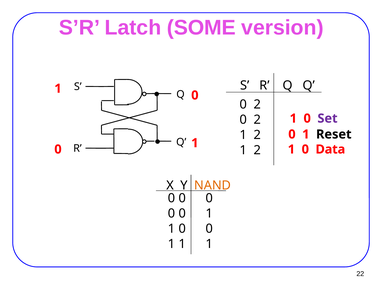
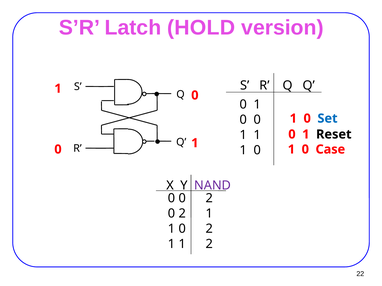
SOME: SOME -> HOLD
2 at (257, 105): 2 -> 1
2 at (257, 120): 2 -> 0
Set colour: purple -> blue
2 at (257, 135): 2 -> 1
2 at (257, 150): 2 -> 0
Data: Data -> Case
NAND colour: orange -> purple
0 at (209, 198): 0 -> 2
0 at (182, 214): 0 -> 2
0 at (209, 229): 0 -> 2
1 1 1: 1 -> 2
